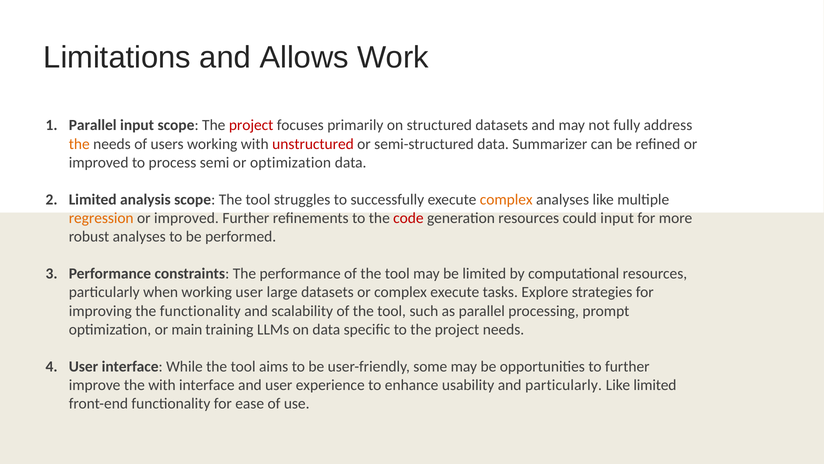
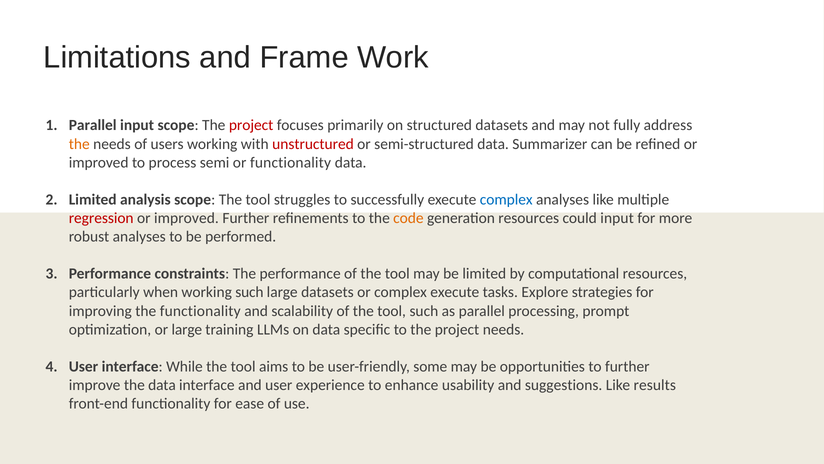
Allows: Allows -> Frame
or optimization: optimization -> functionality
complex at (506, 199) colour: orange -> blue
regression colour: orange -> red
code colour: red -> orange
working user: user -> such
or main: main -> large
the with: with -> data
and particularly: particularly -> suggestions
Like limited: limited -> results
